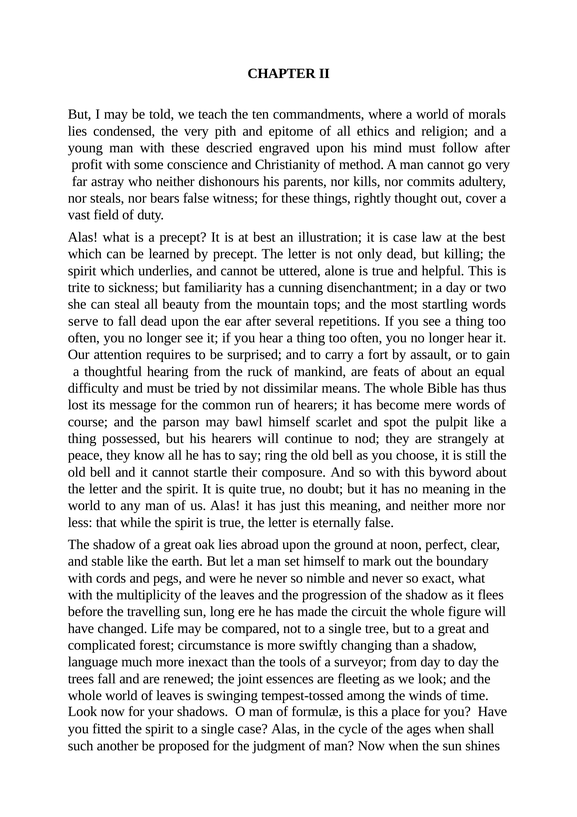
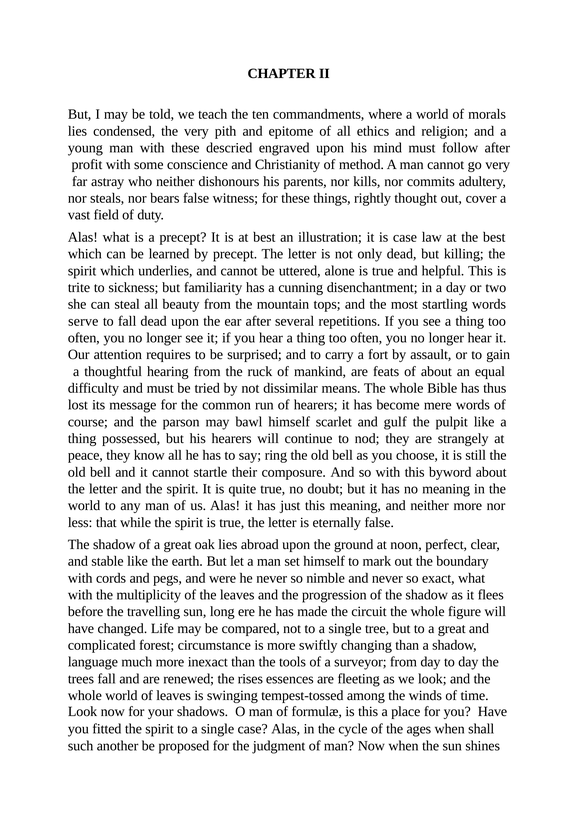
spot: spot -> gulf
joint: joint -> rises
